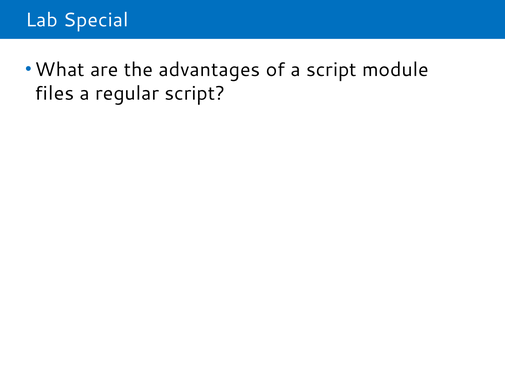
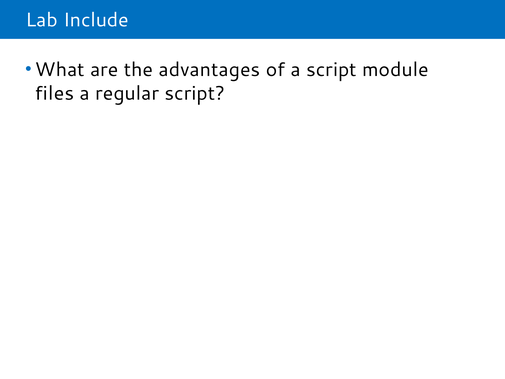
Special: Special -> Include
